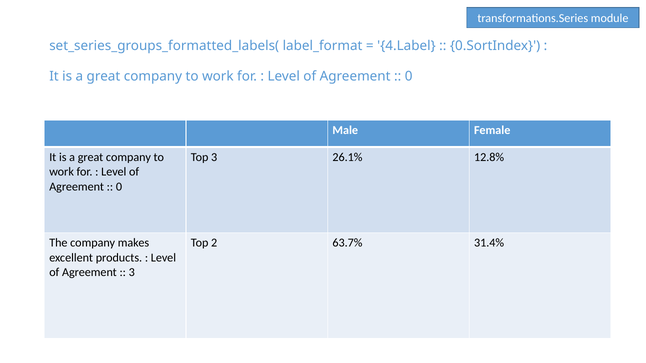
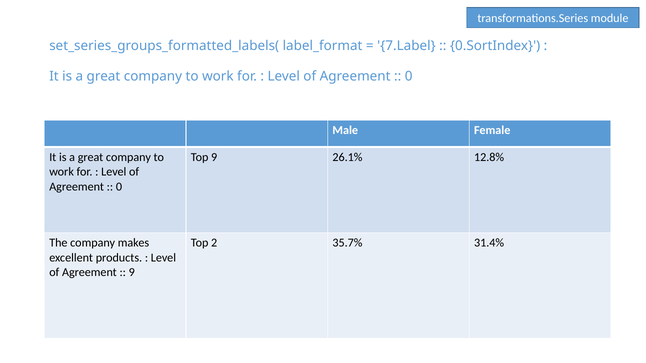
4.Label: 4.Label -> 7.Label
Top 3: 3 -> 9
63.7%: 63.7% -> 35.7%
3 at (132, 273): 3 -> 9
